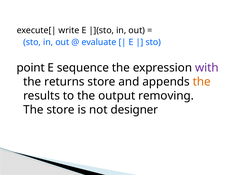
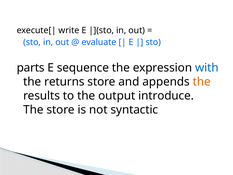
point: point -> parts
with colour: purple -> blue
removing: removing -> introduce
designer: designer -> syntactic
